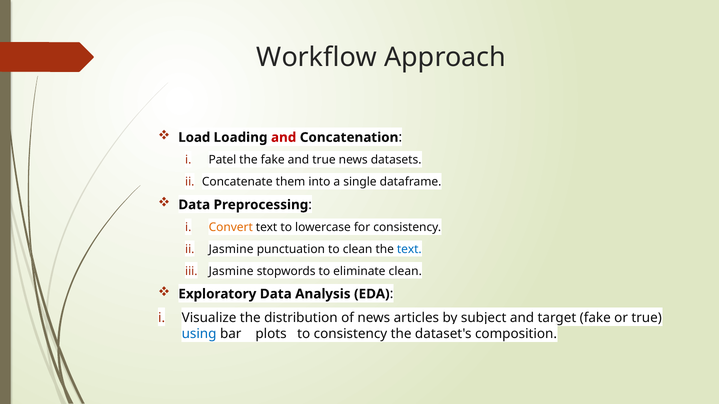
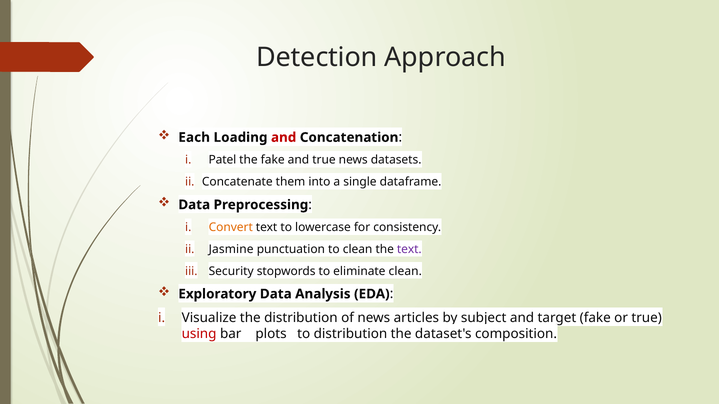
Workflow: Workflow -> Detection
Load: Load -> Each
text at (409, 249) colour: blue -> purple
Jasmine at (231, 271): Jasmine -> Security
using colour: blue -> red
to consistency: consistency -> distribution
